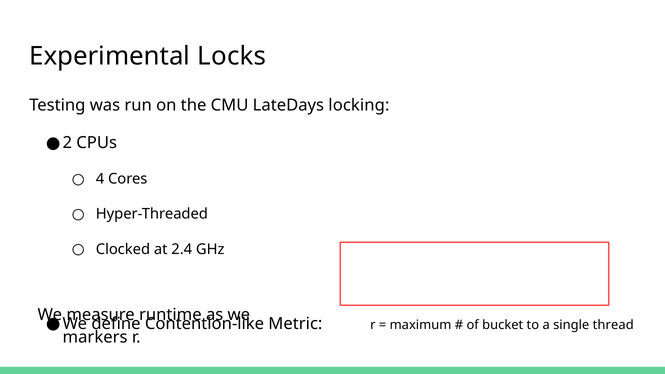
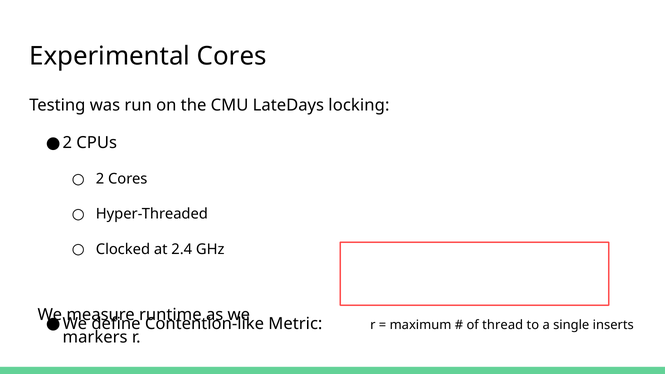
Experimental Locks: Locks -> Cores
4 at (100, 179): 4 -> 2
bucket: bucket -> thread
thread: thread -> inserts
